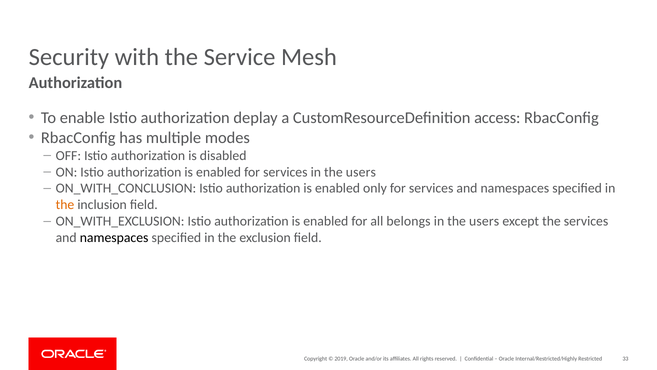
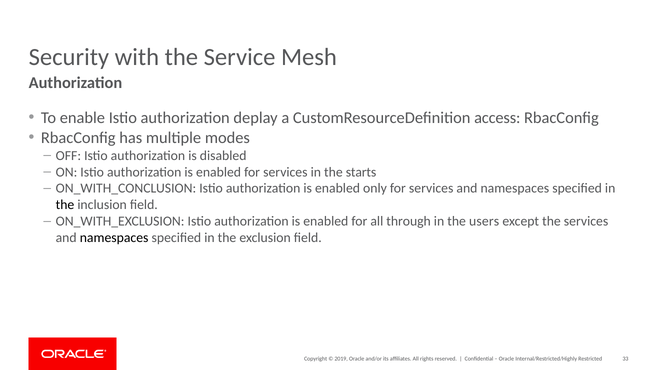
services in the users: users -> starts
the at (65, 205) colour: orange -> black
belongs: belongs -> through
